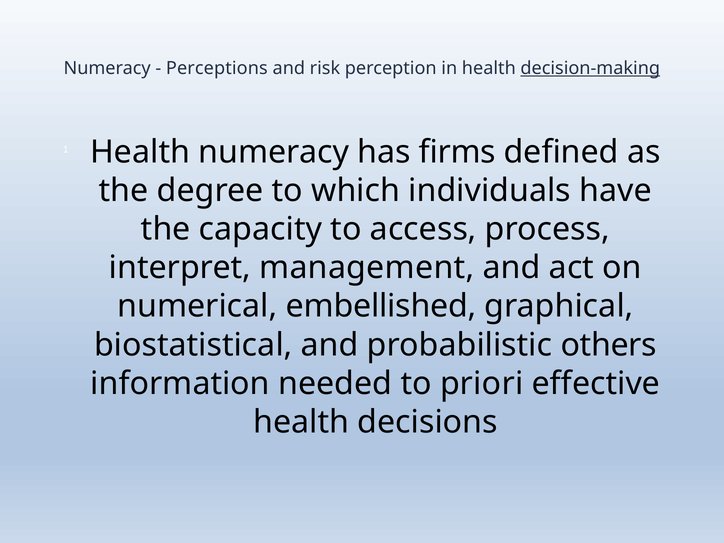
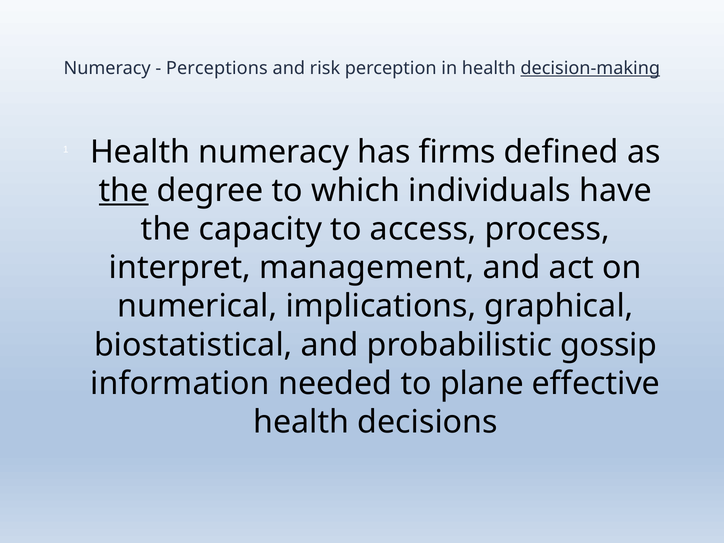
the at (124, 191) underline: none -> present
embellished: embellished -> implications
others: others -> gossip
priori: priori -> plane
